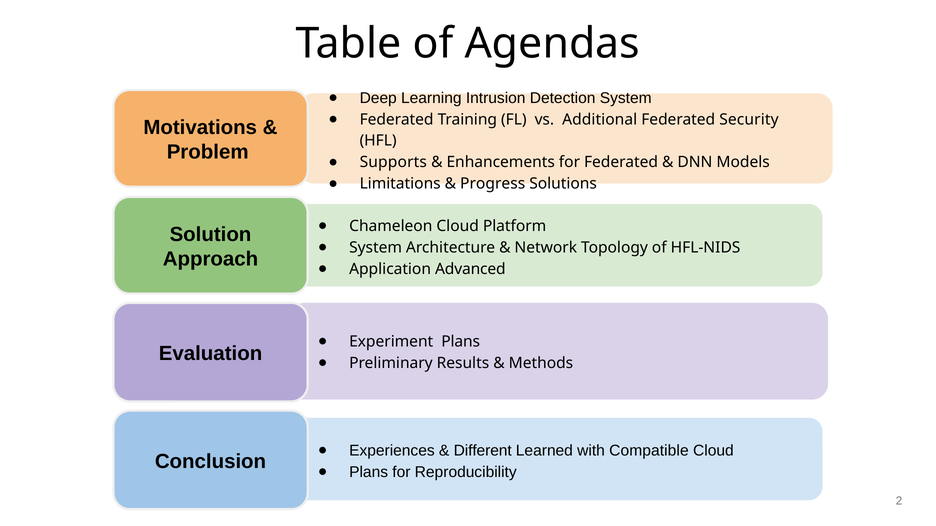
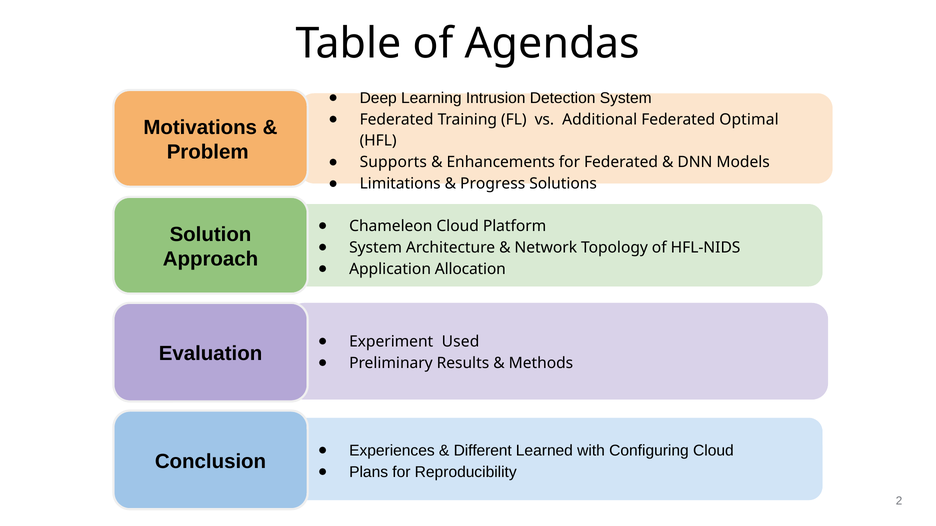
Security: Security -> Optimal
Advanced: Advanced -> Allocation
Experiment Plans: Plans -> Used
Compatible: Compatible -> Configuring
